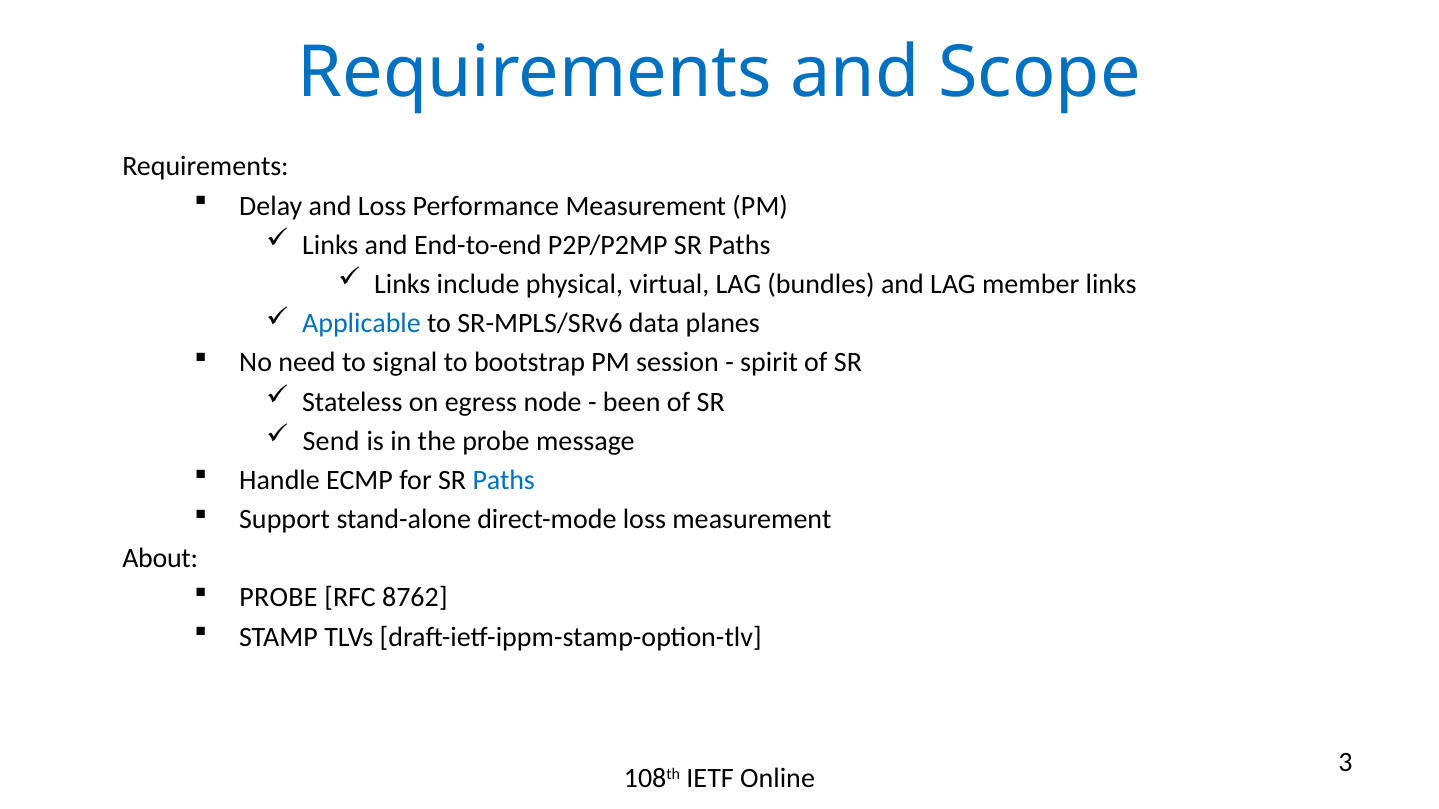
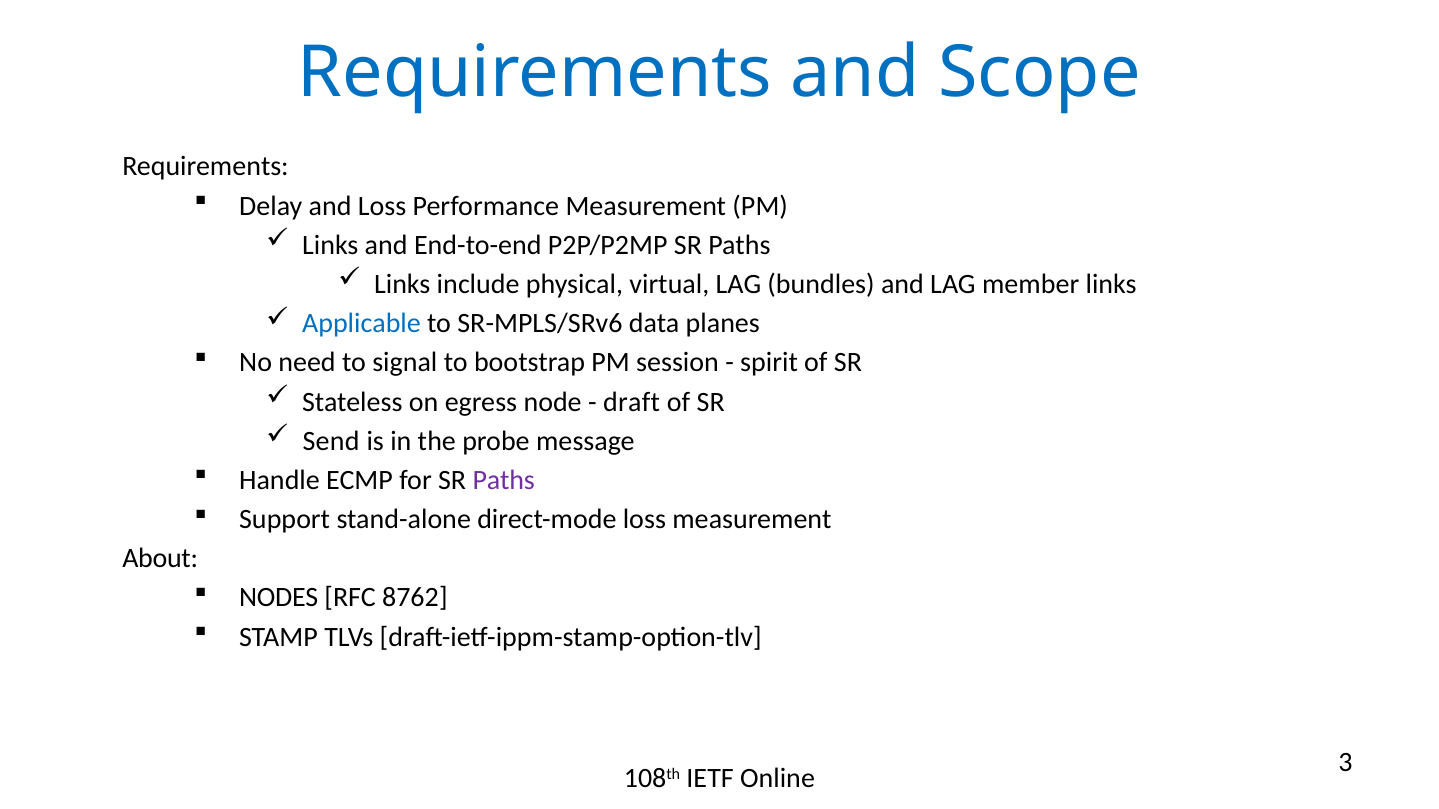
been: been -> draft
Paths at (504, 480) colour: blue -> purple
PROBE at (278, 598): PROBE -> NODES
